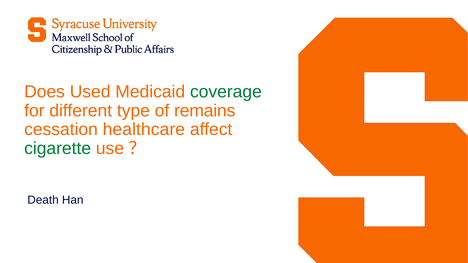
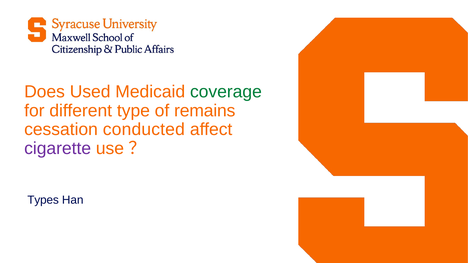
healthcare: healthcare -> conducted
cigarette colour: green -> purple
Death: Death -> Types
